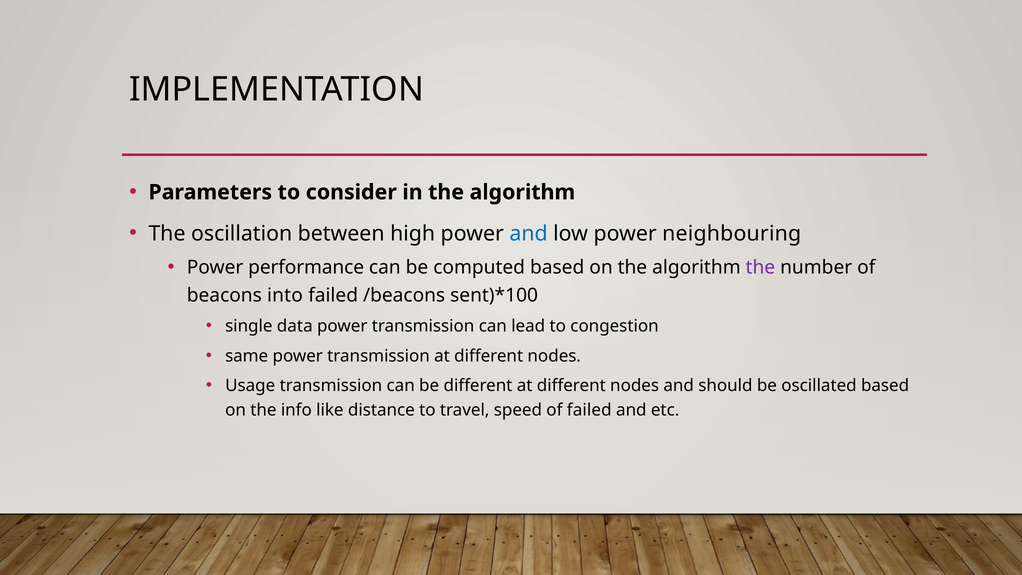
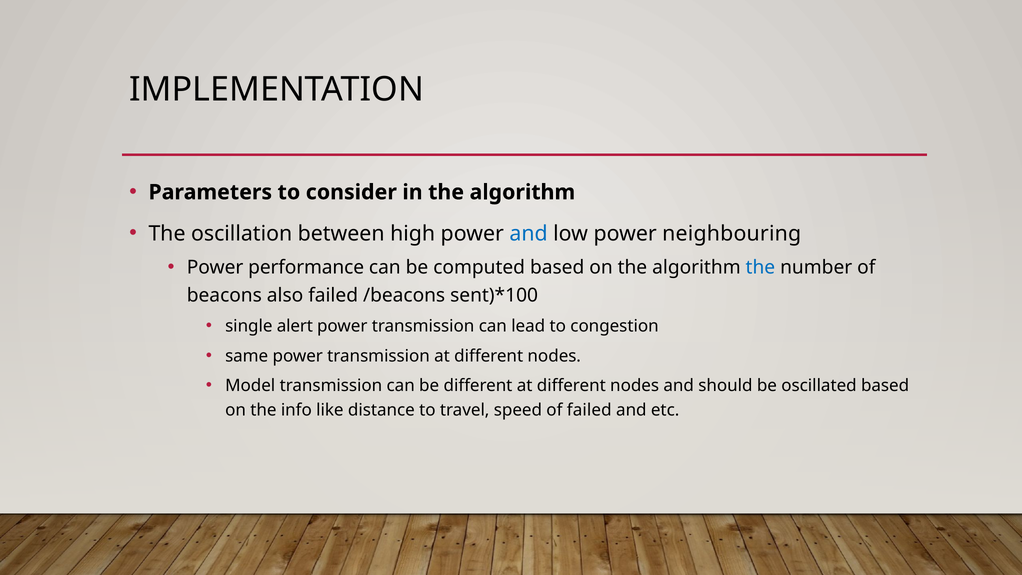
the at (760, 268) colour: purple -> blue
into: into -> also
data: data -> alert
Usage: Usage -> Model
